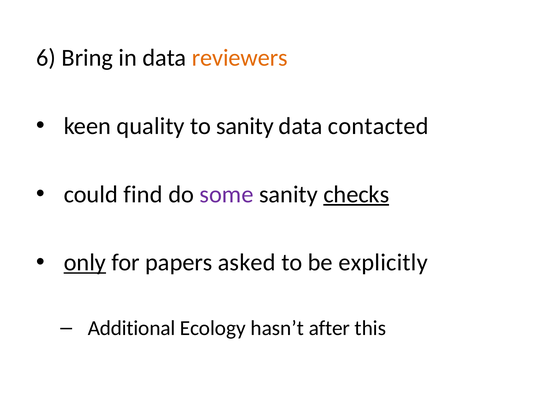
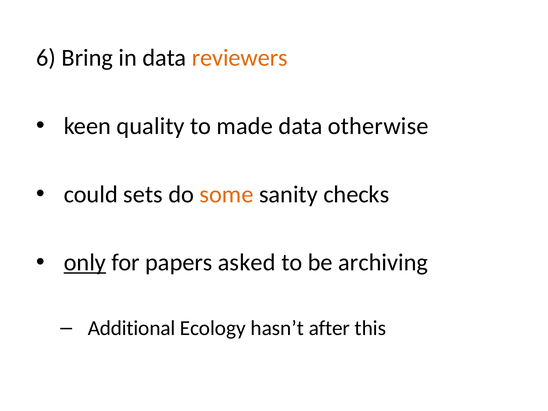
to sanity: sanity -> made
contacted: contacted -> otherwise
find: find -> sets
some colour: purple -> orange
checks underline: present -> none
explicitly: explicitly -> archiving
